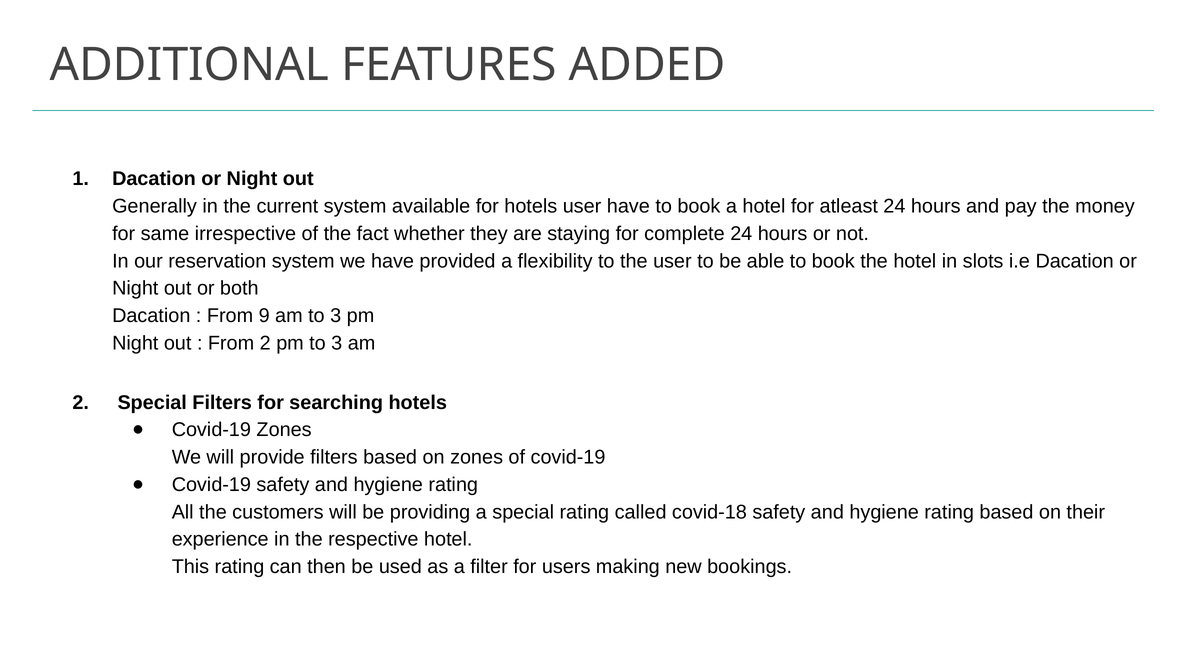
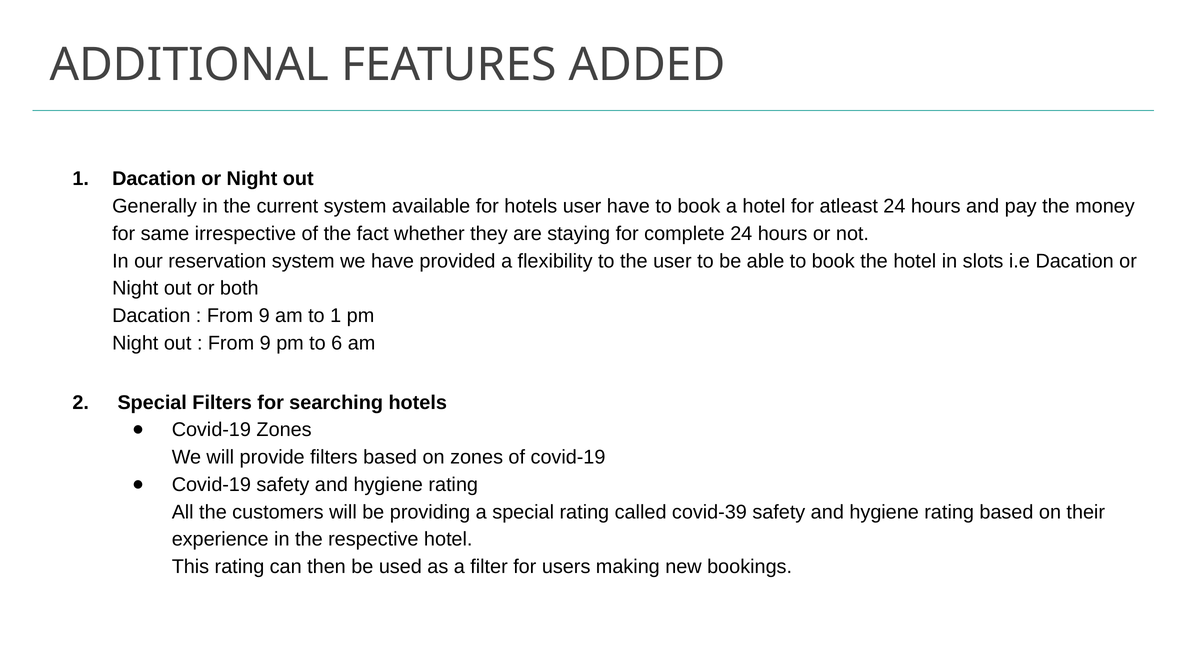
am to 3: 3 -> 1
2 at (265, 343): 2 -> 9
pm to 3: 3 -> 6
covid-18: covid-18 -> covid-39
